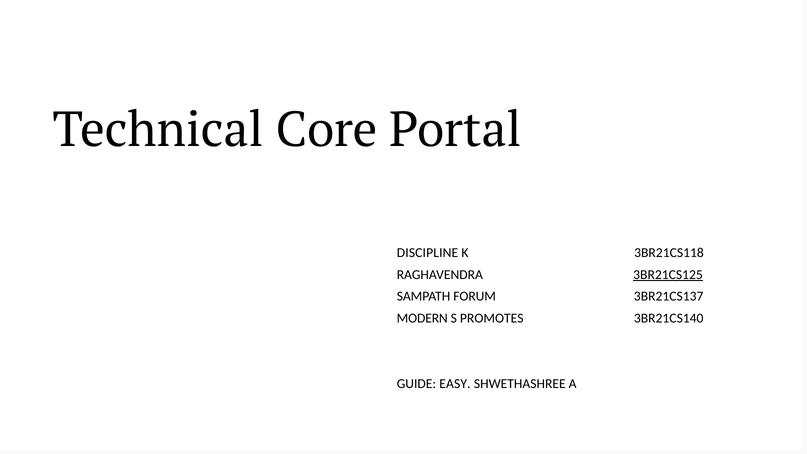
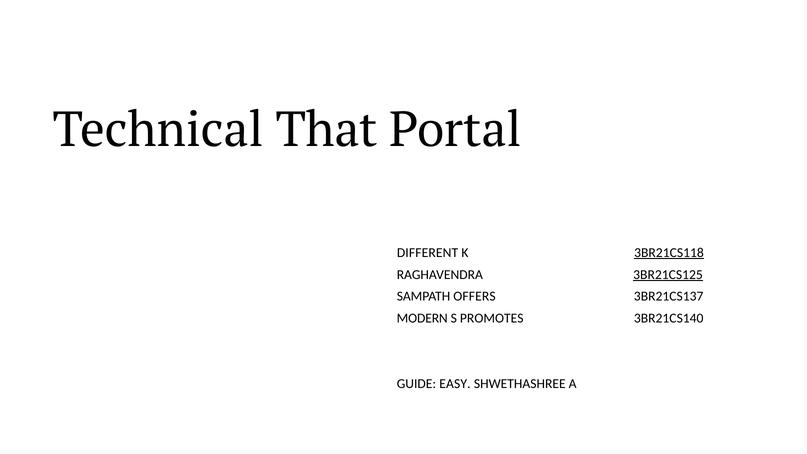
Core: Core -> That
DISCIPLINE: DISCIPLINE -> DIFFERENT
3BR21CS118 underline: none -> present
FORUM: FORUM -> OFFERS
